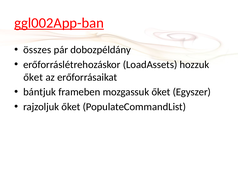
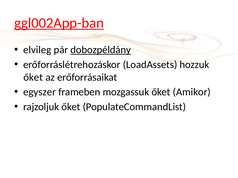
összes: összes -> elvileg
dobozpéldány underline: none -> present
bántjuk: bántjuk -> egyszer
Egyszer: Egyszer -> Amikor
